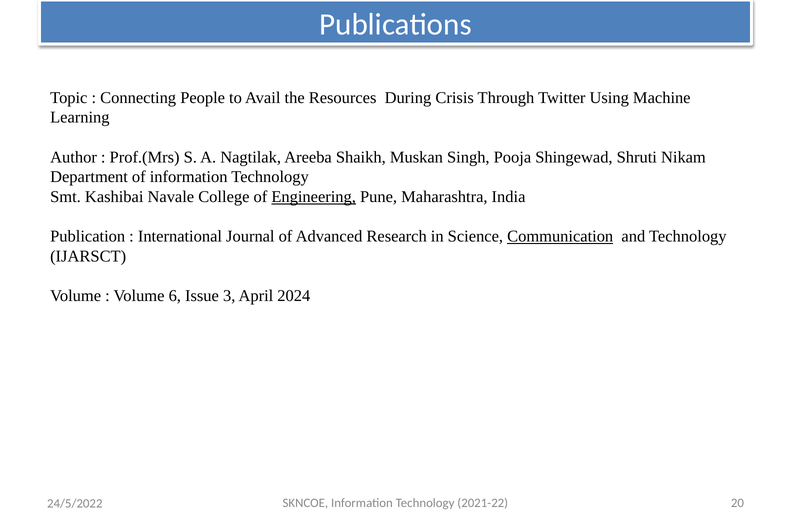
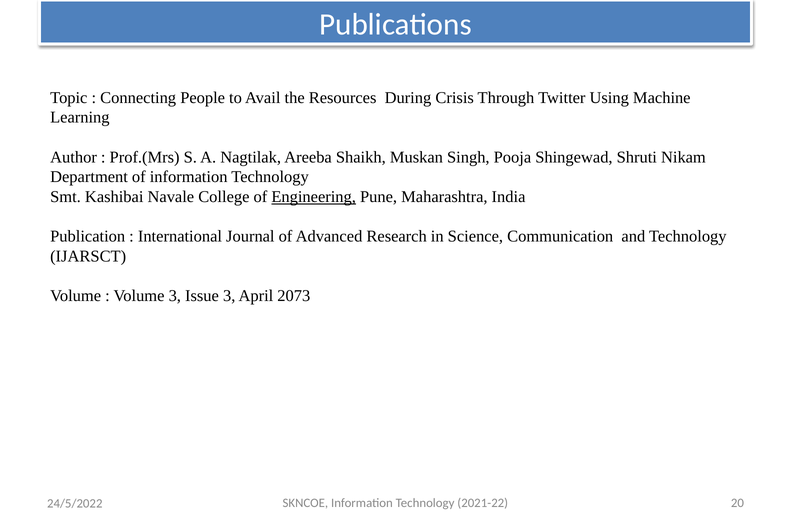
Communication underline: present -> none
Volume 6: 6 -> 3
2024: 2024 -> 2073
